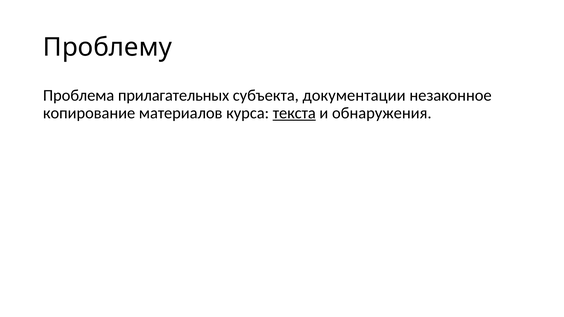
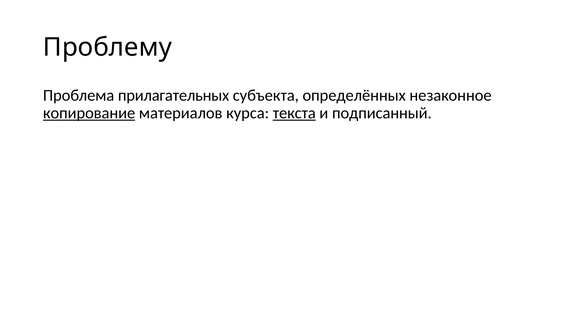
документации: документации -> определённых
копирование underline: none -> present
обнаружения: обнаружения -> подписанный
